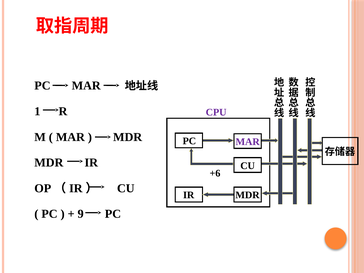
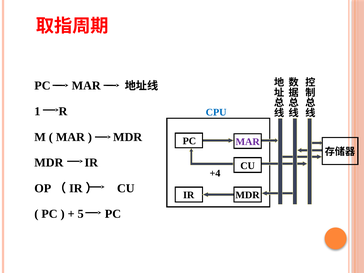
CPU colour: purple -> blue
+6: +6 -> +4
9: 9 -> 5
